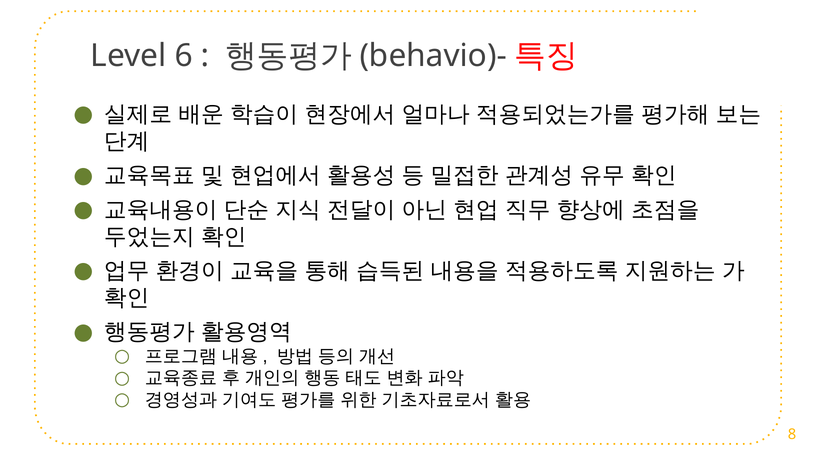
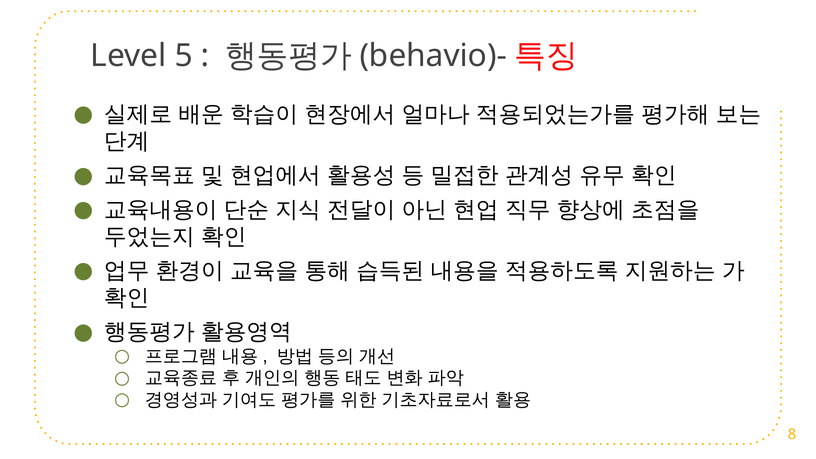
6: 6 -> 5
